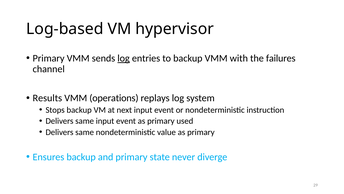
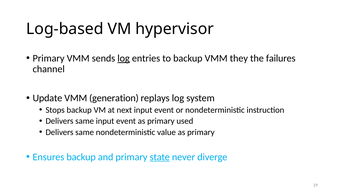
with: with -> they
Results: Results -> Update
operations: operations -> generation
state underline: none -> present
